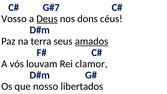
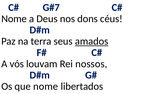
Vosso at (14, 19): Vosso -> Nome
Deus underline: present -> none
clamor: clamor -> nossos
que nosso: nosso -> nome
